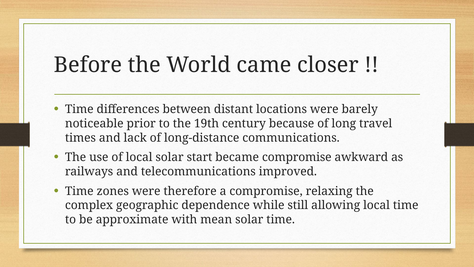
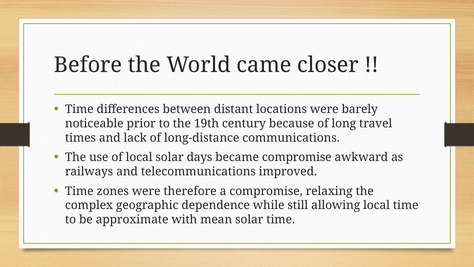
start: start -> days
